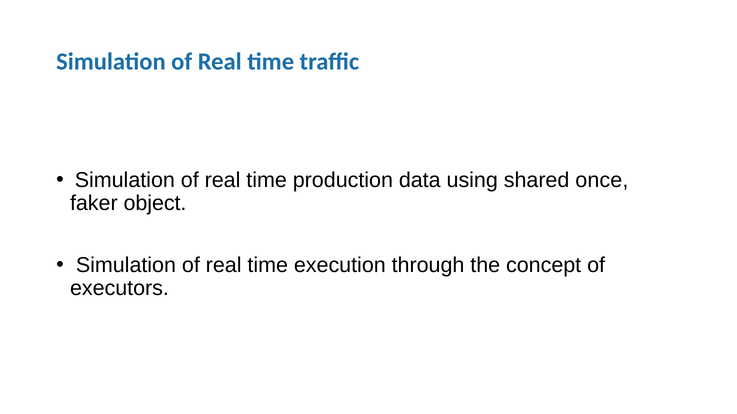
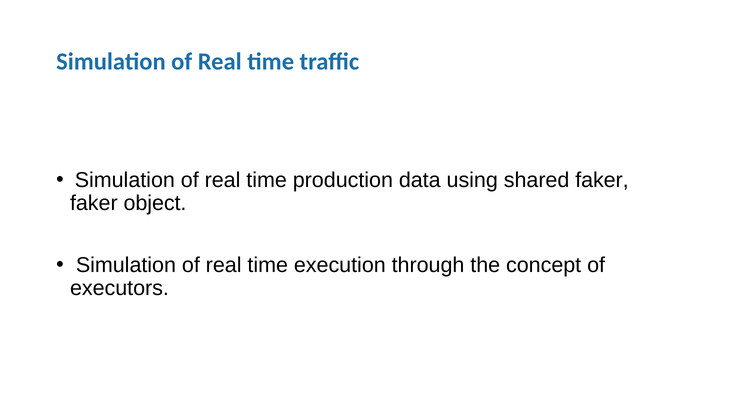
shared once: once -> faker
